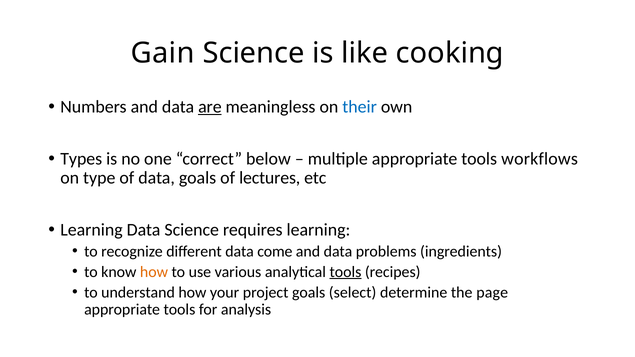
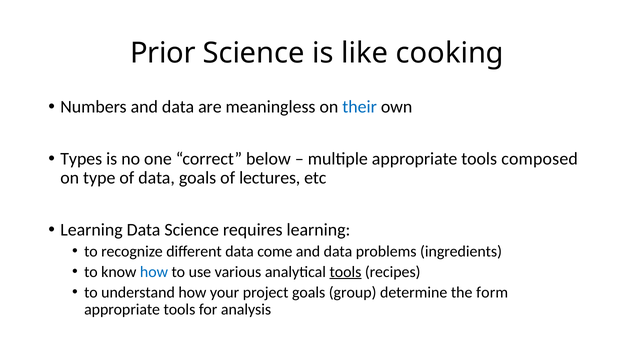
Gain: Gain -> Prior
are underline: present -> none
workflows: workflows -> composed
how at (154, 272) colour: orange -> blue
select: select -> group
page: page -> form
